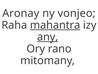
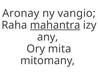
vonjeo: vonjeo -> vangio
any underline: present -> none
rano: rano -> mita
